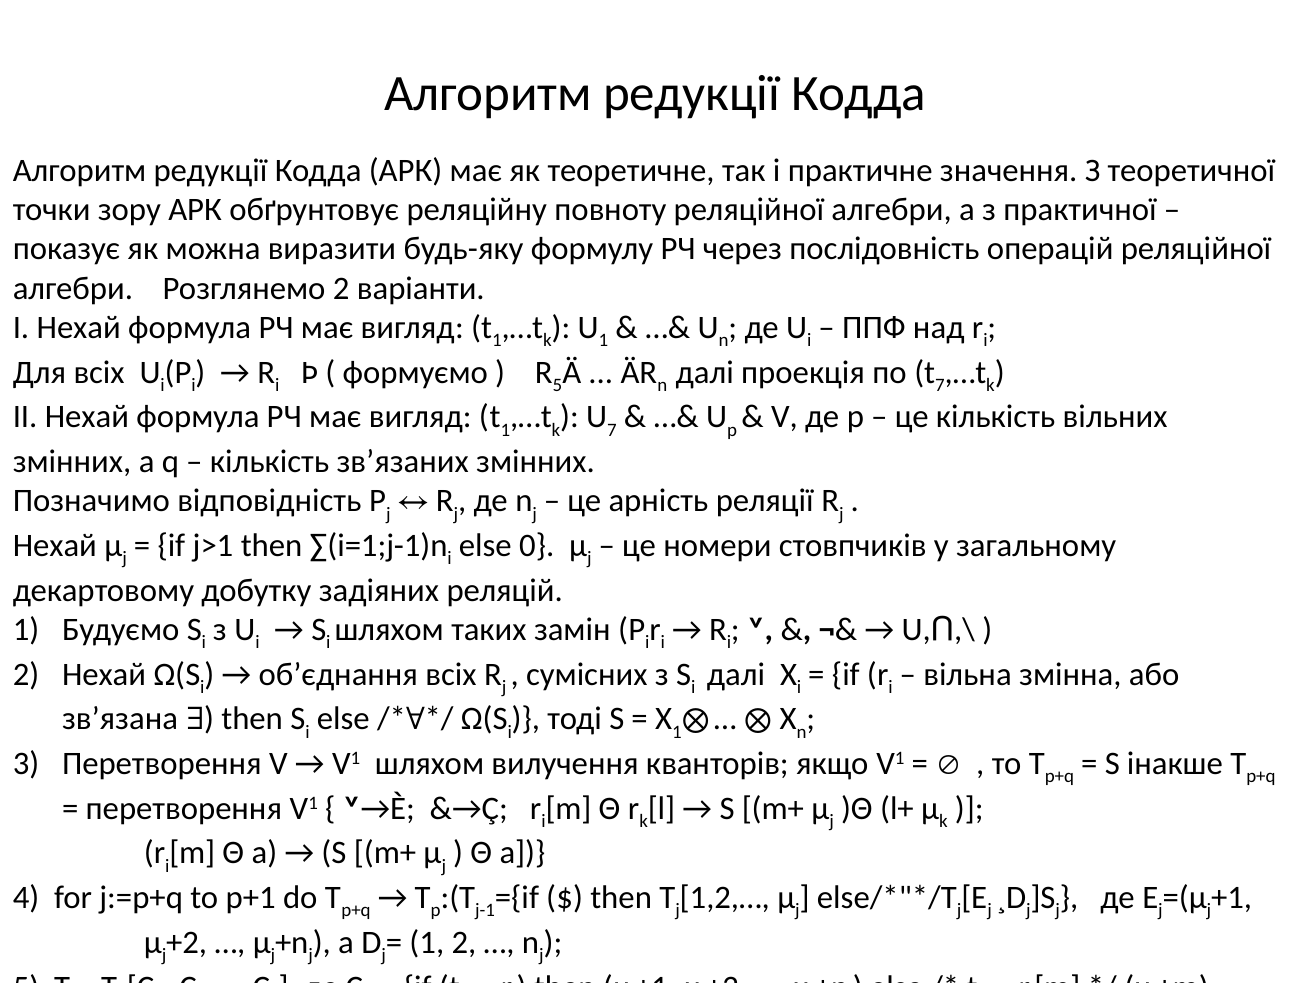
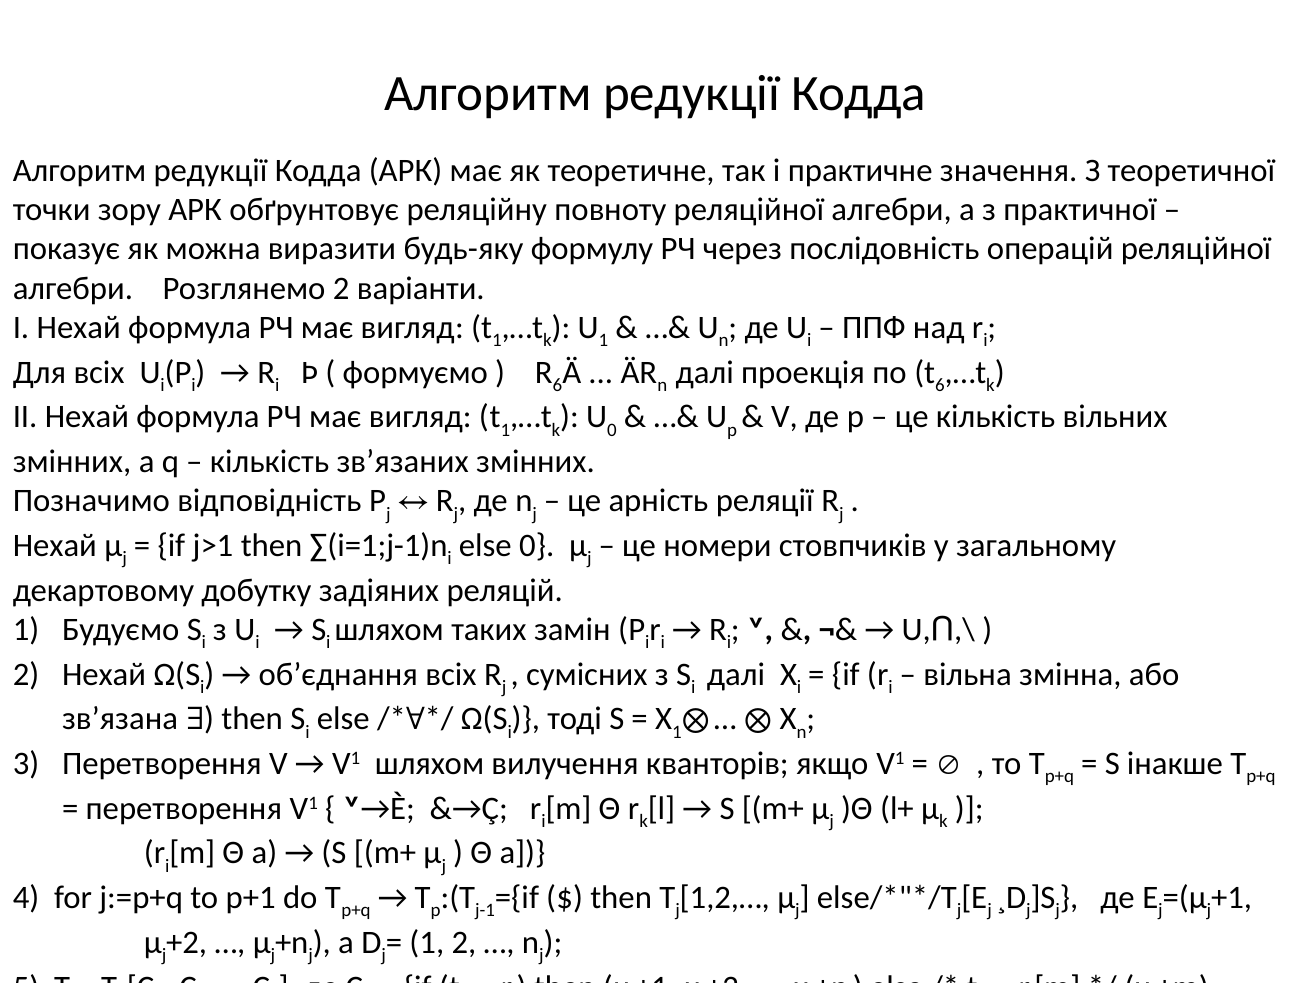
5 at (557, 385): 5 -> 6
t 7: 7 -> 6
7 at (612, 430): 7 -> 0
